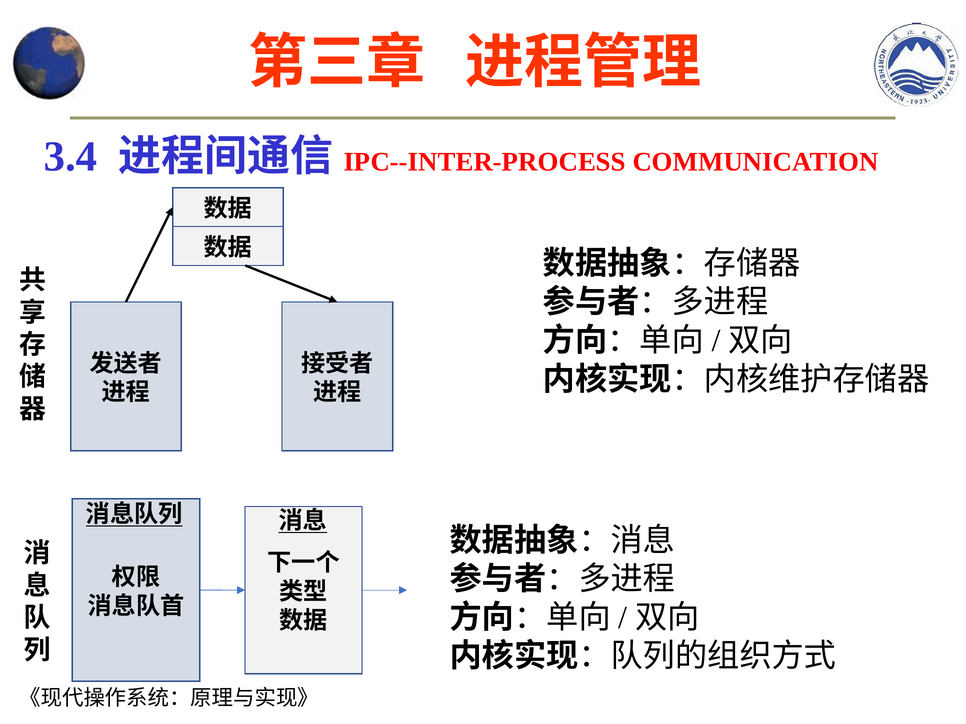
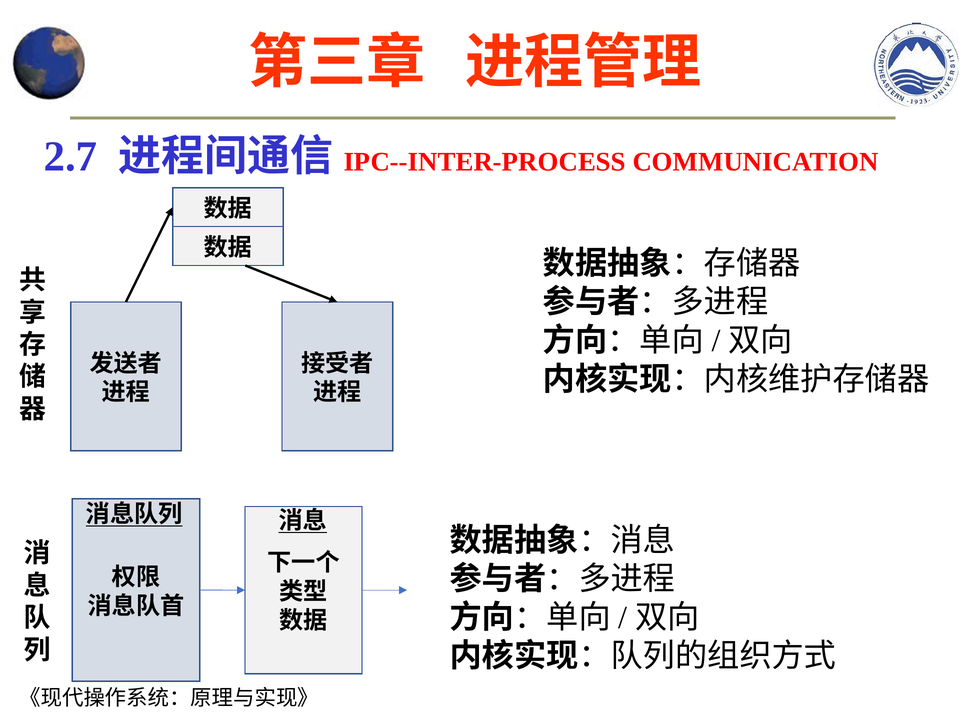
3.4: 3.4 -> 2.7
